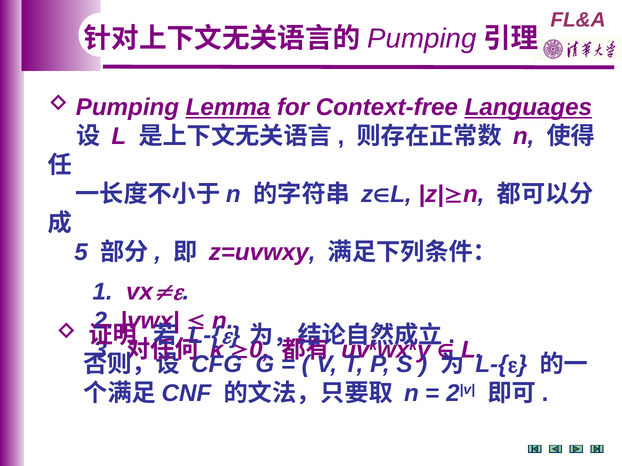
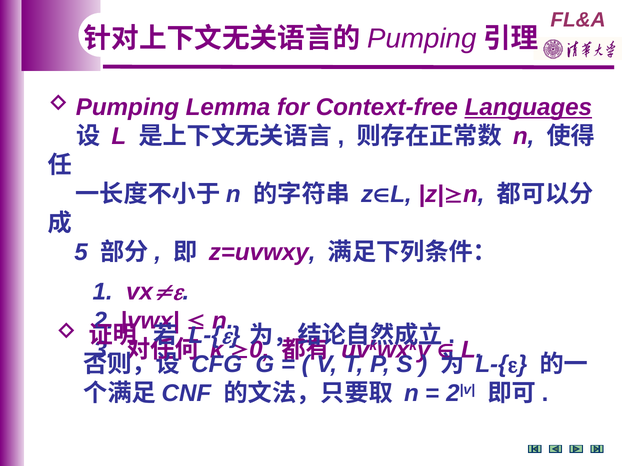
Lemma underline: present -> none
